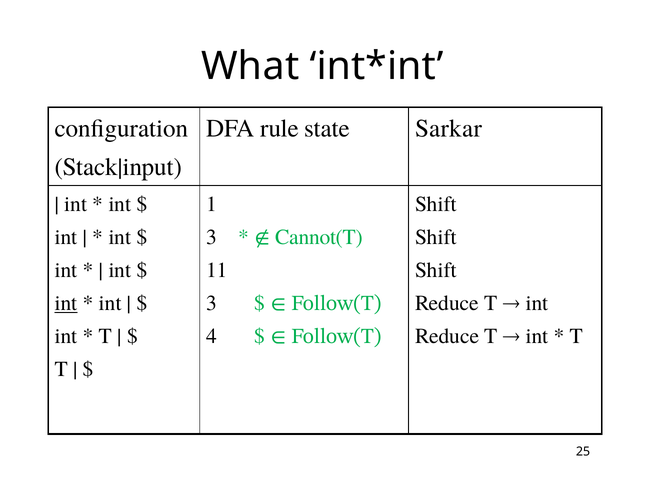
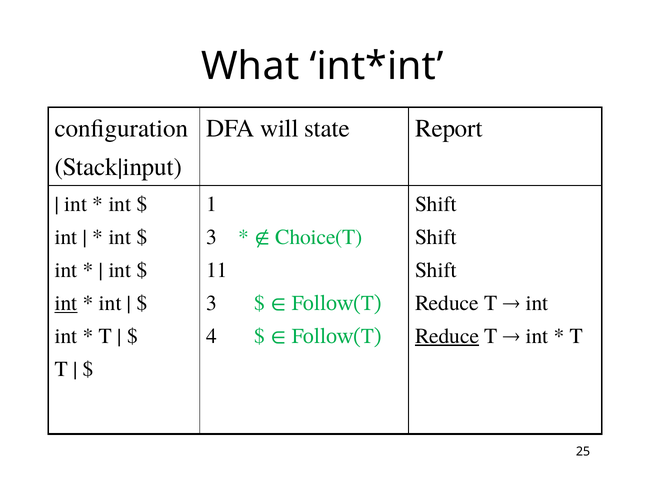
rule: rule -> will
Sarkar: Sarkar -> Report
Cannot(T: Cannot(T -> Choice(T
Reduce at (447, 337) underline: none -> present
